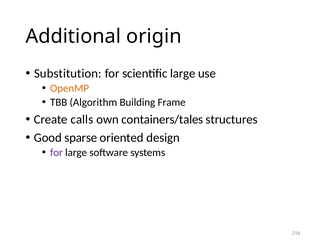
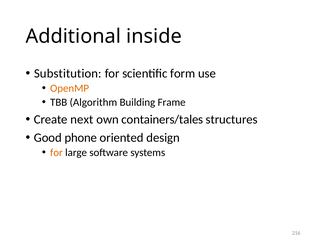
origin: origin -> inside
scientific large: large -> form
calls: calls -> next
sparse: sparse -> phone
for at (56, 153) colour: purple -> orange
